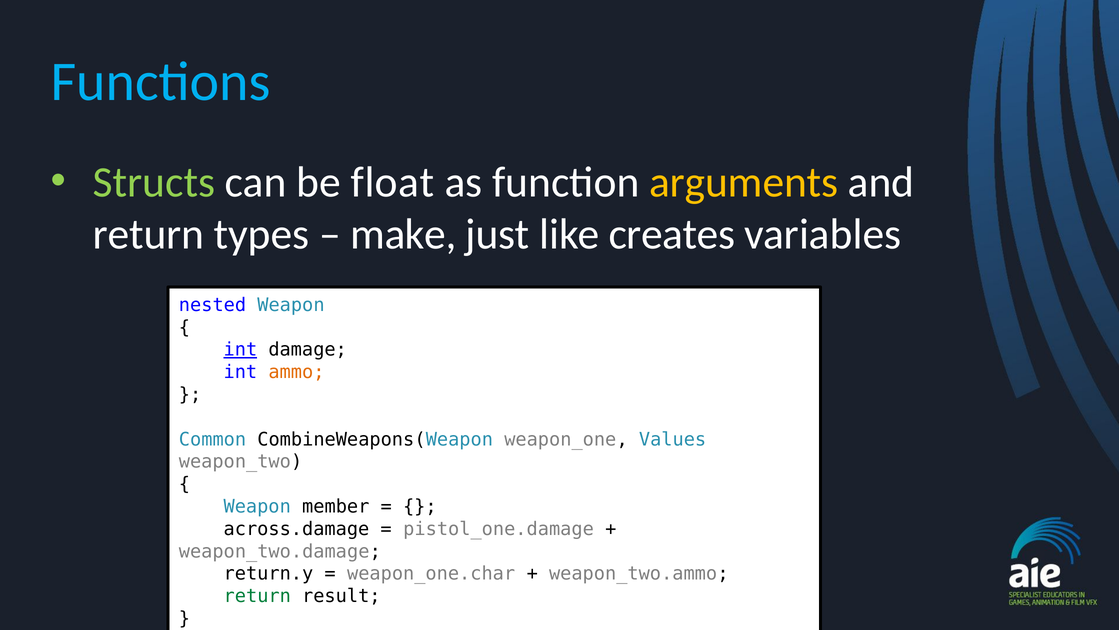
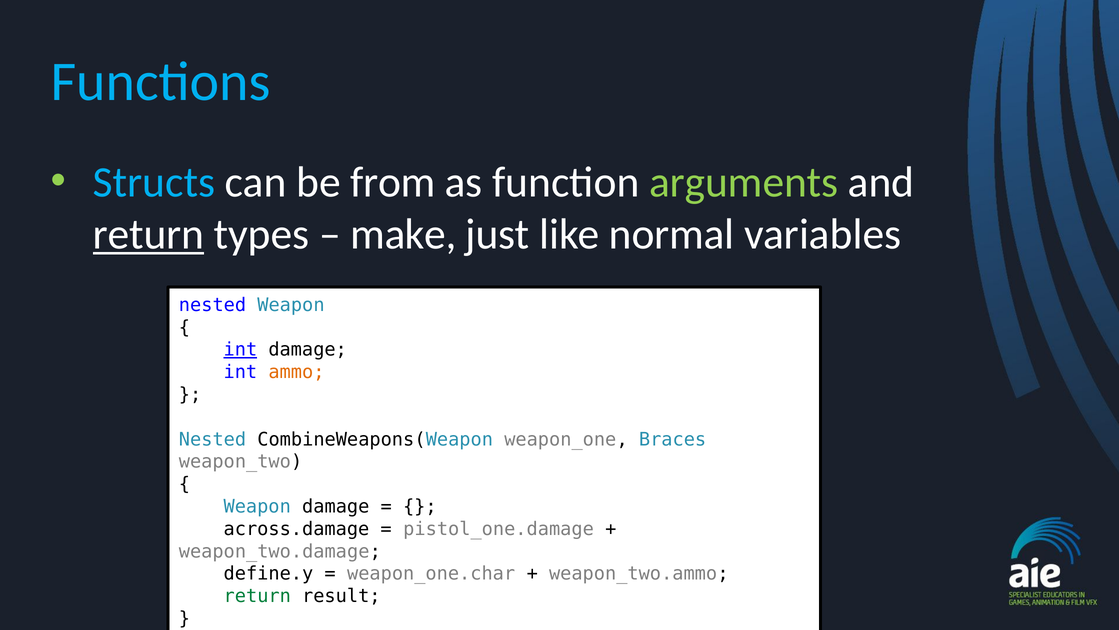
Structs colour: light green -> light blue
float: float -> from
arguments colour: yellow -> light green
return at (149, 234) underline: none -> present
creates: creates -> normal
Common at (213, 439): Common -> Nested
Values: Values -> Braces
Weapon member: member -> damage
return.y: return.y -> define.y
